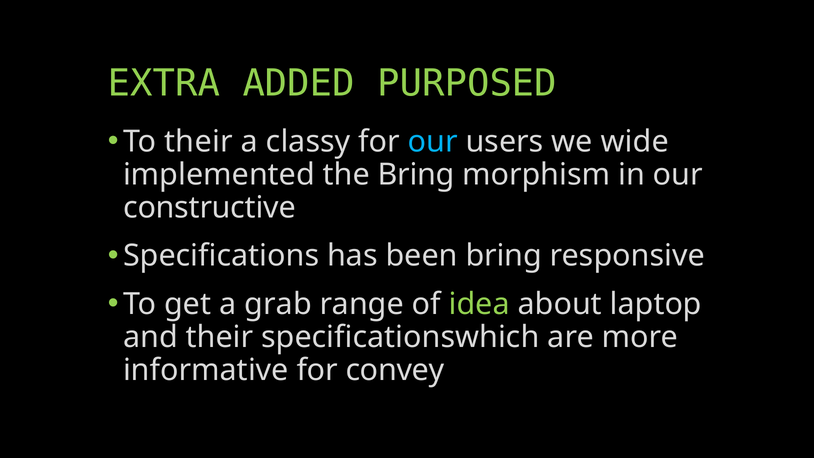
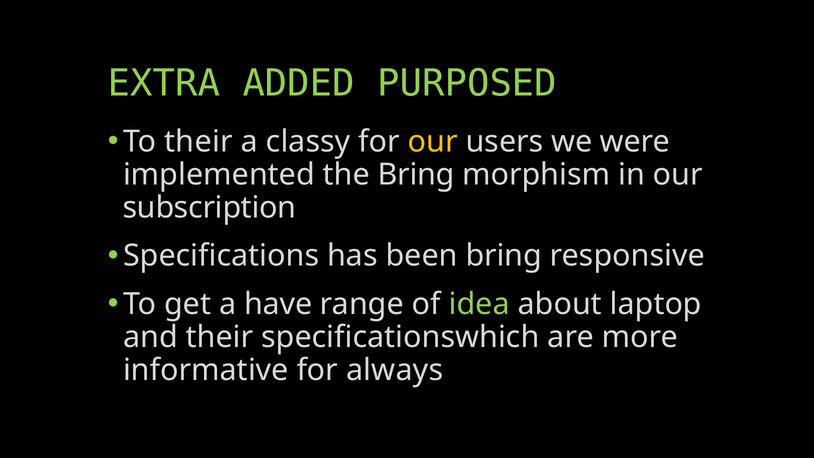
our at (433, 141) colour: light blue -> yellow
wide: wide -> were
constructive: constructive -> subscription
grab: grab -> have
convey: convey -> always
